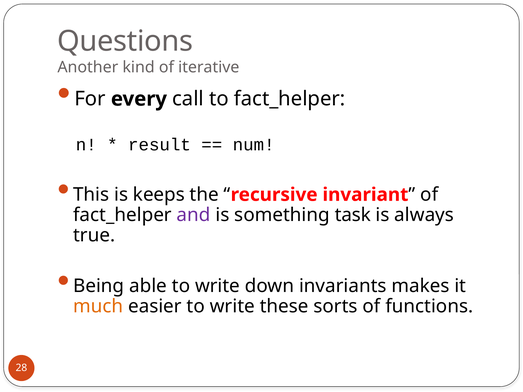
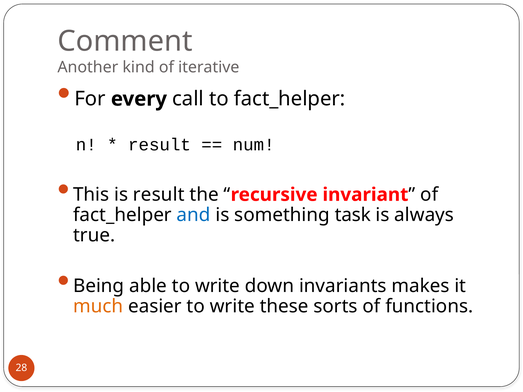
Questions: Questions -> Comment
is keeps: keeps -> result
and colour: purple -> blue
